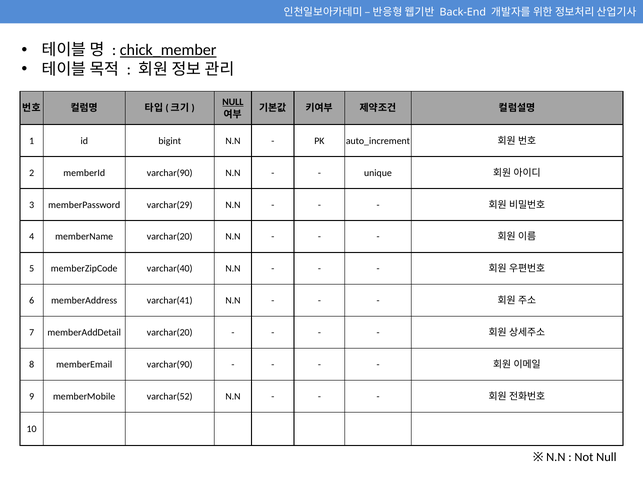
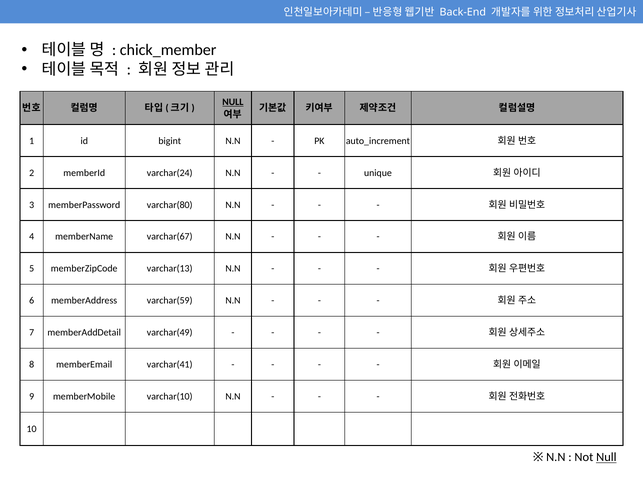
chick_member underline: present -> none
memberId varchar(90: varchar(90 -> varchar(24
varchar(29: varchar(29 -> varchar(80
memberName varchar(20: varchar(20 -> varchar(67
varchar(40: varchar(40 -> varchar(13
varchar(41: varchar(41 -> varchar(59
memberAddDetail varchar(20: varchar(20 -> varchar(49
memberEmail varchar(90: varchar(90 -> varchar(41
varchar(52: varchar(52 -> varchar(10
Null at (606, 458) underline: none -> present
